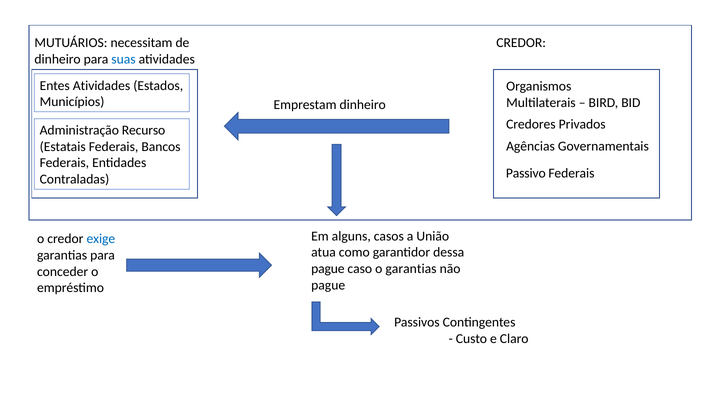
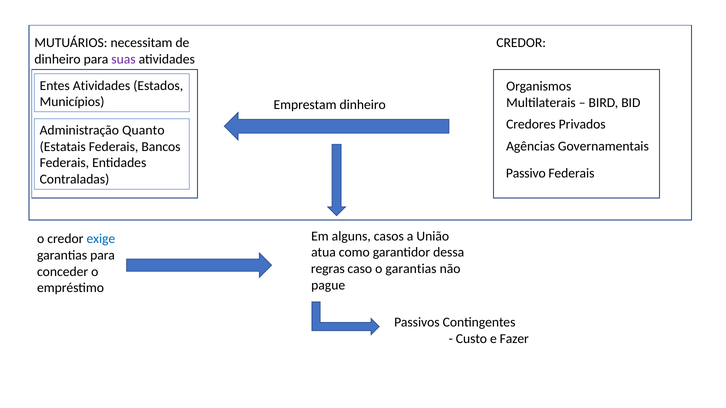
suas colour: blue -> purple
Recurso: Recurso -> Quanto
pague at (328, 269): pague -> regras
Claro: Claro -> Fazer
